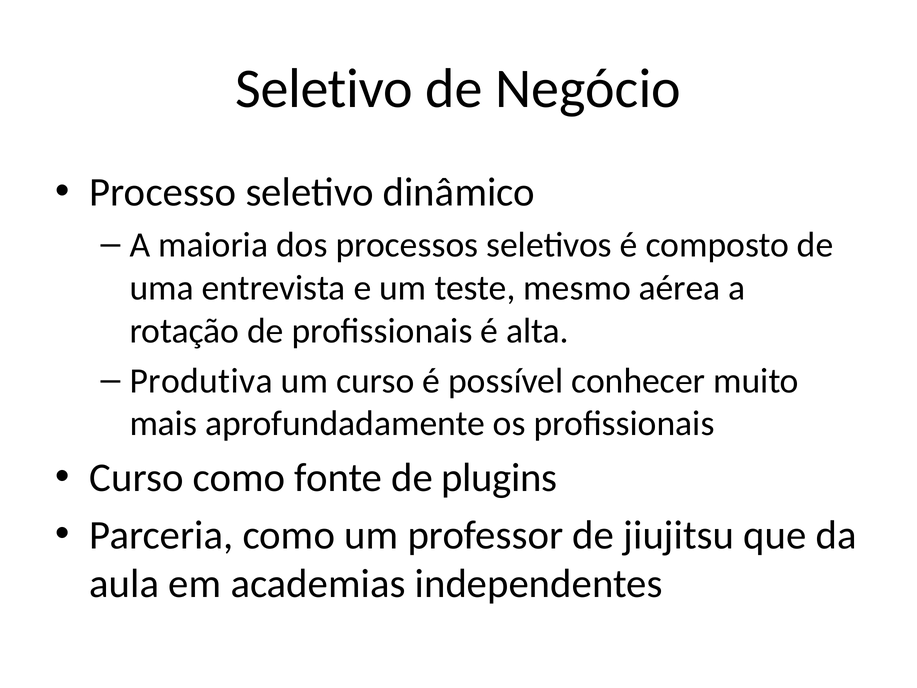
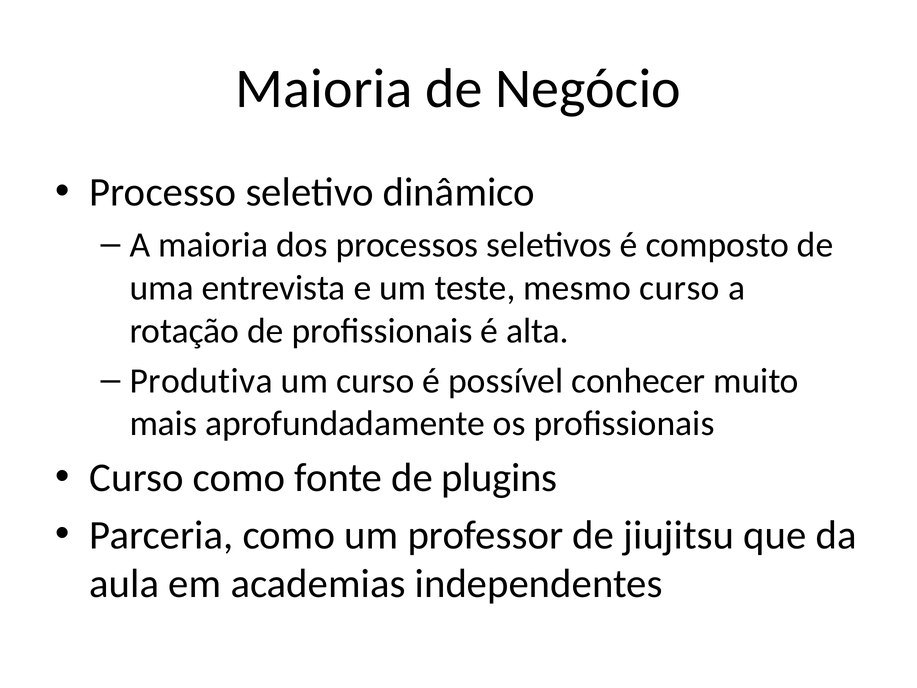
Seletivo at (324, 89): Seletivo -> Maioria
mesmo aérea: aérea -> curso
